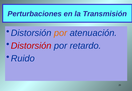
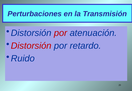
por at (61, 33) colour: orange -> red
